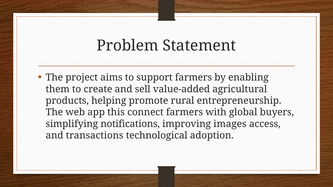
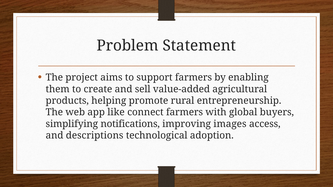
this: this -> like
transactions: transactions -> descriptions
